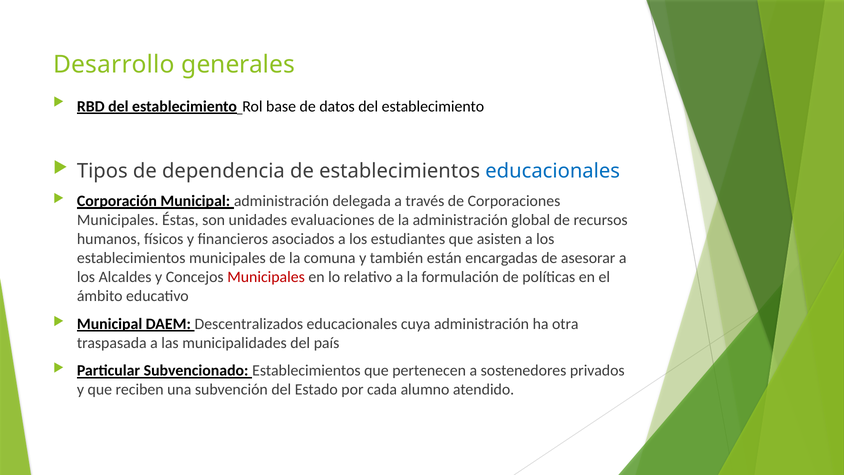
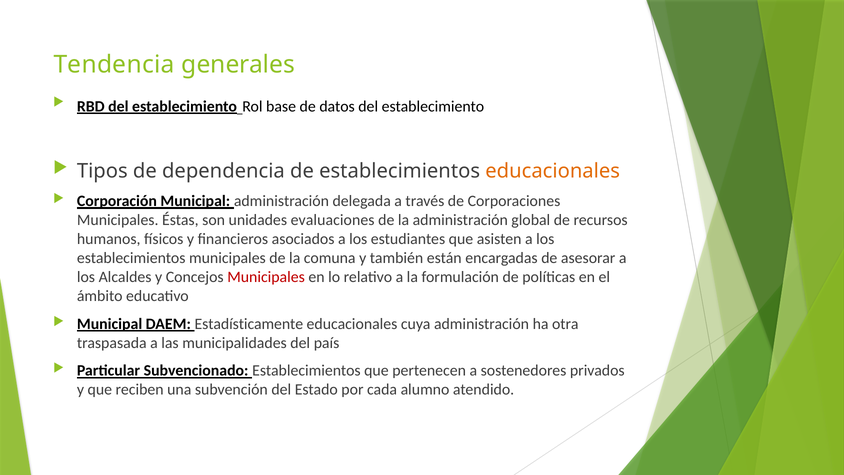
Desarrollo: Desarrollo -> Tendencia
educacionales at (553, 171) colour: blue -> orange
Descentralizados: Descentralizados -> Estadísticamente
